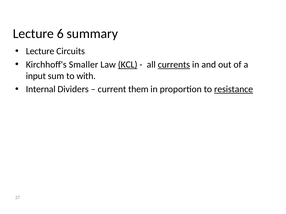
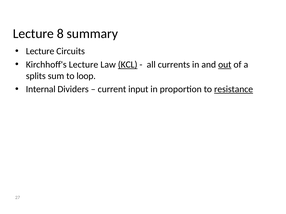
6: 6 -> 8
Kirchhoff's Smaller: Smaller -> Lecture
currents underline: present -> none
out underline: none -> present
input: input -> splits
with: with -> loop
them: them -> input
